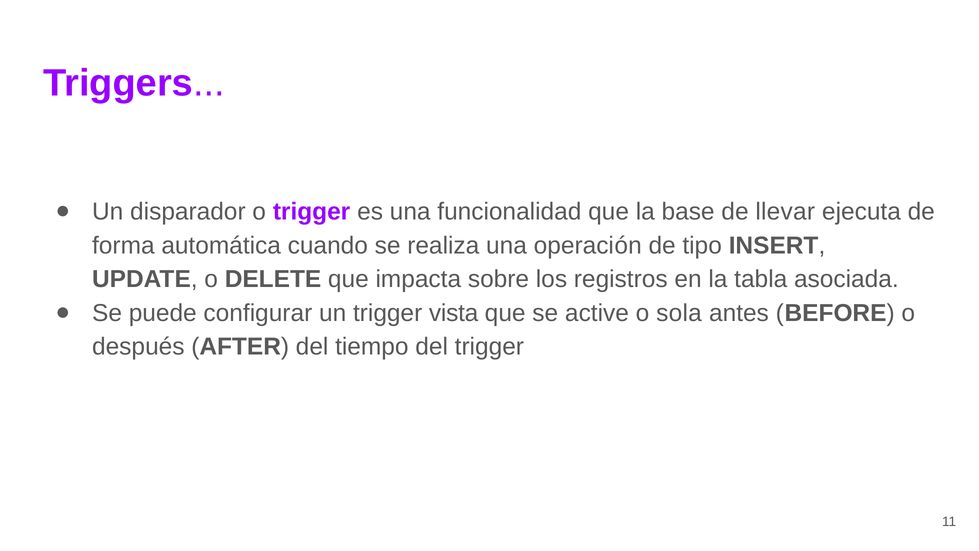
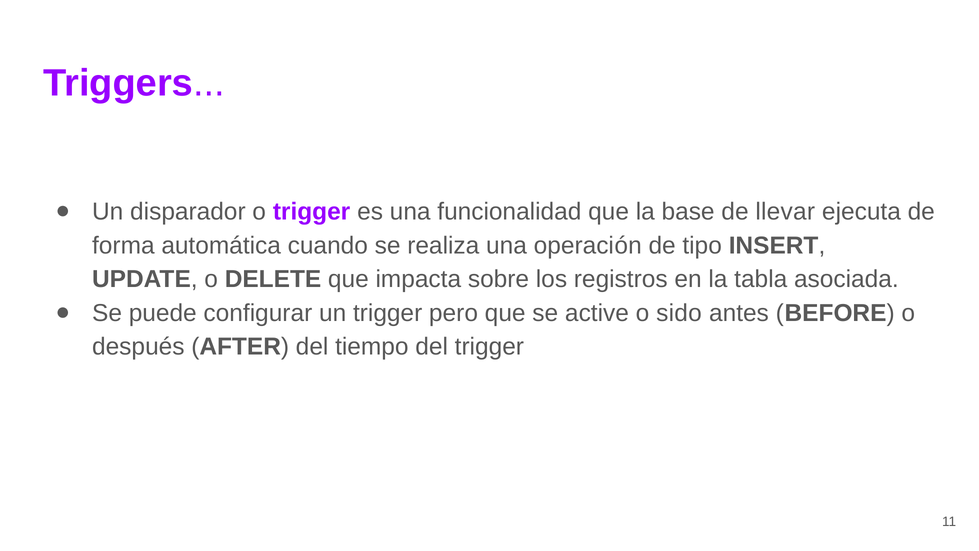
vista: vista -> pero
sola: sola -> sido
